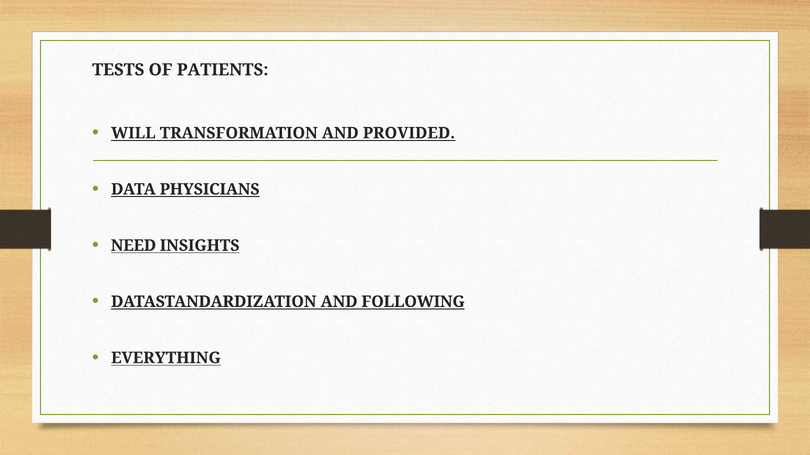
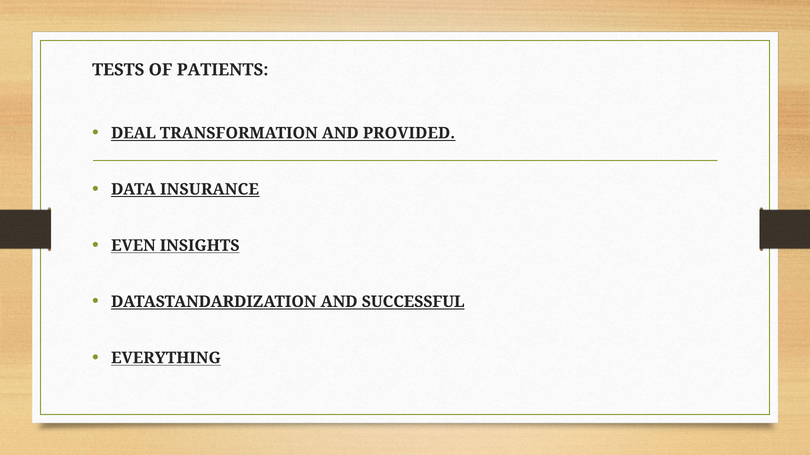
WILL: WILL -> DEAL
PHYSICIANS: PHYSICIANS -> INSURANCE
NEED: NEED -> EVEN
FOLLOWING: FOLLOWING -> SUCCESSFUL
